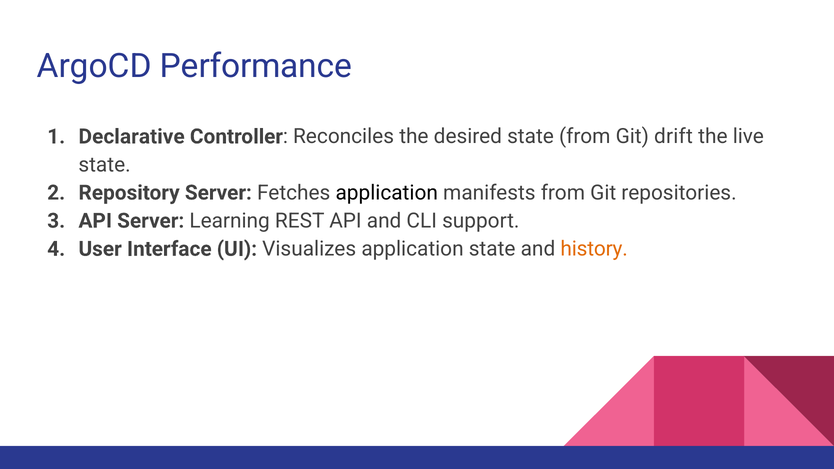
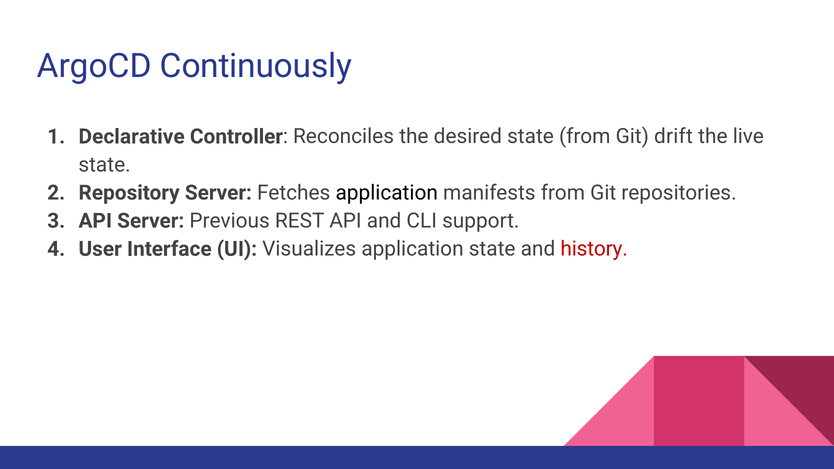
Performance: Performance -> Continuously
Learning: Learning -> Previous
history colour: orange -> red
